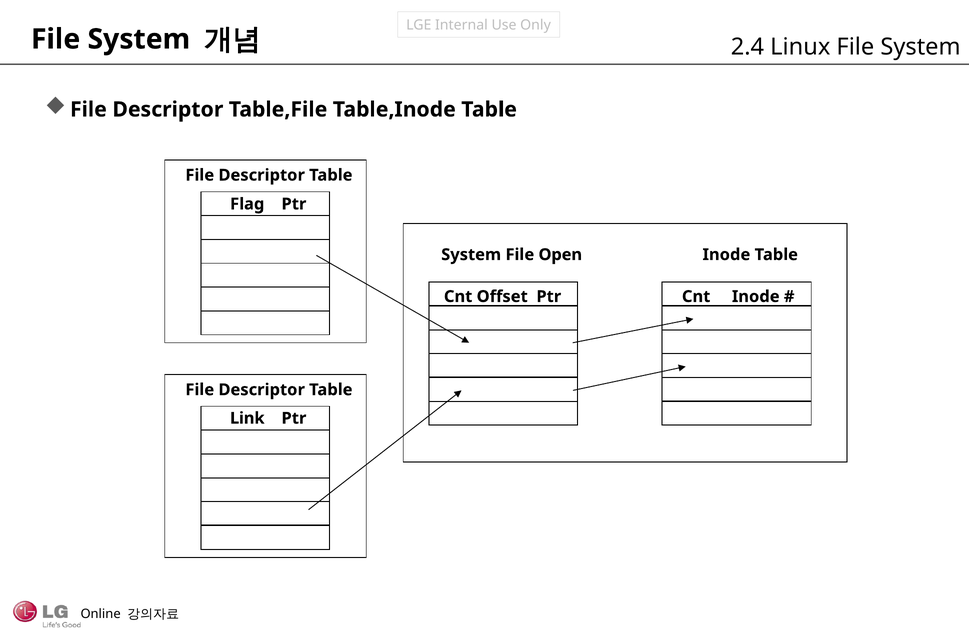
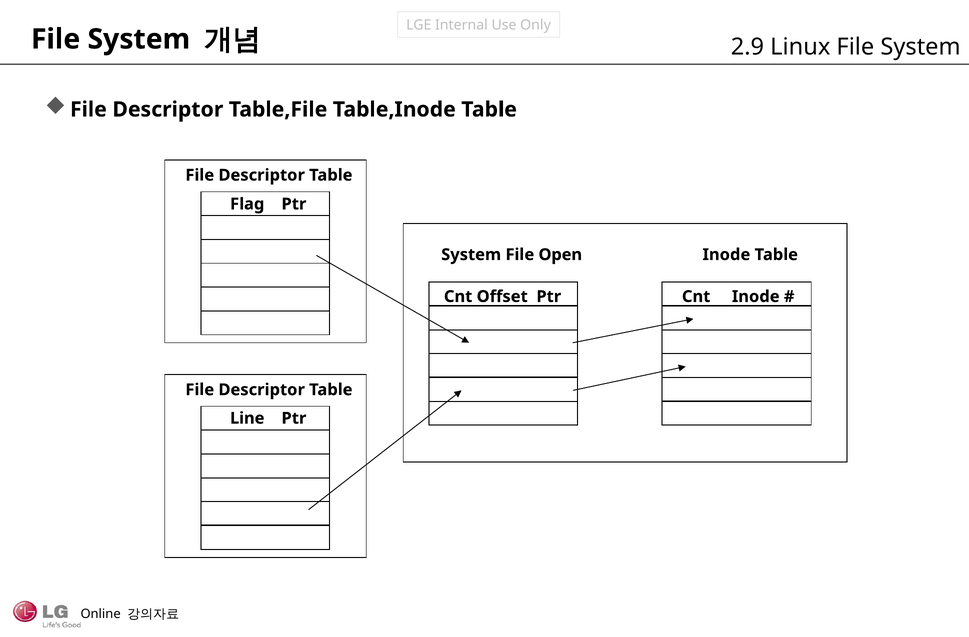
2.4: 2.4 -> 2.9
Link: Link -> Line
